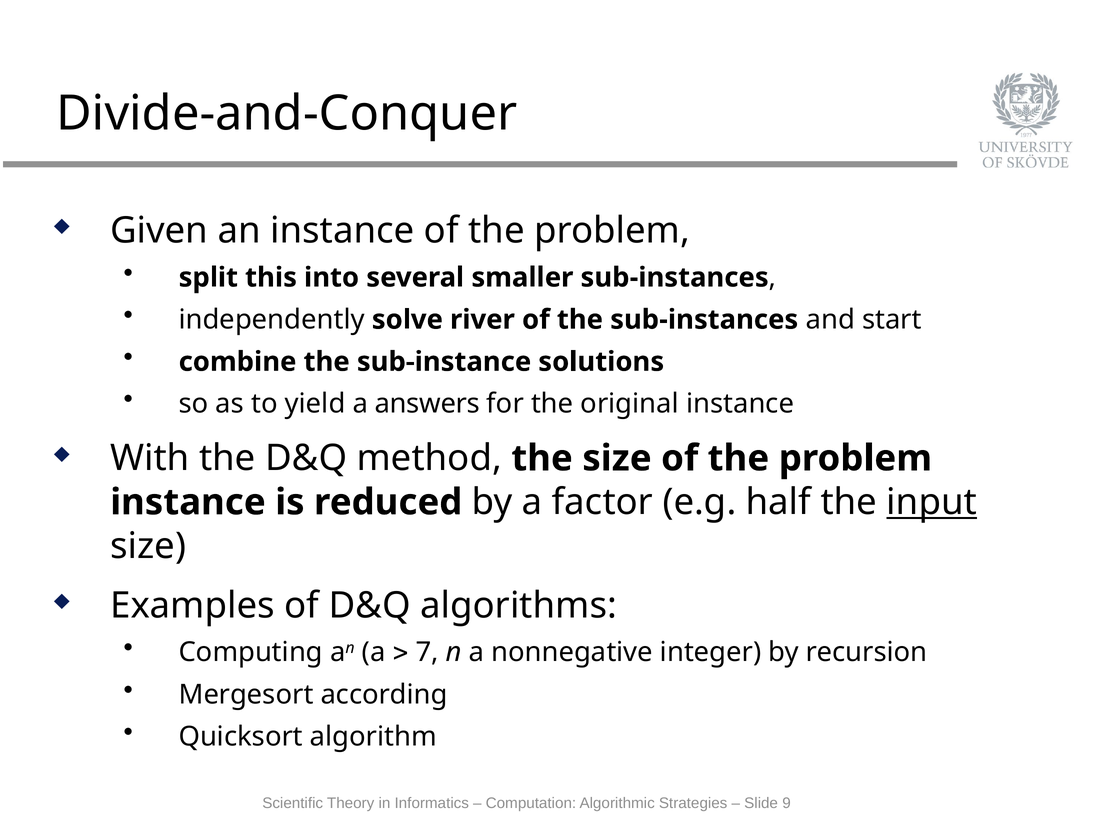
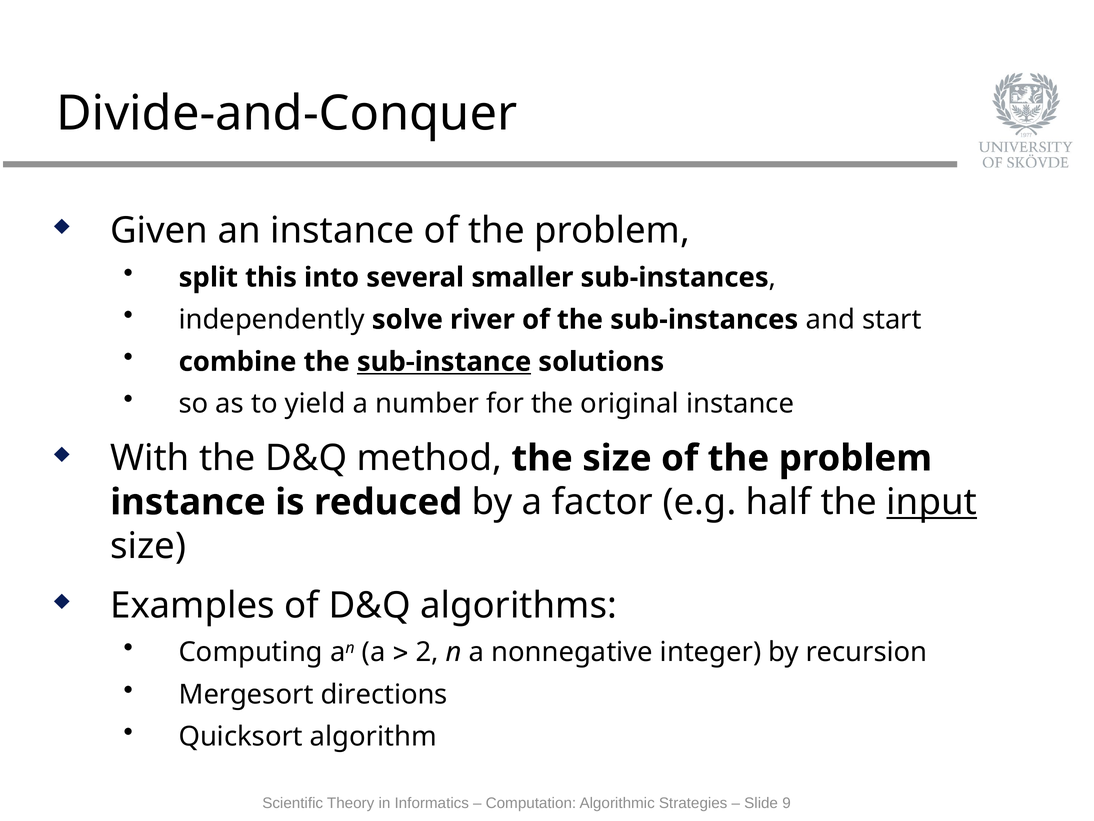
sub-instance underline: none -> present
answers: answers -> number
7: 7 -> 2
according: according -> directions
